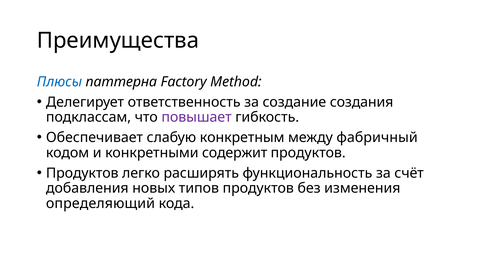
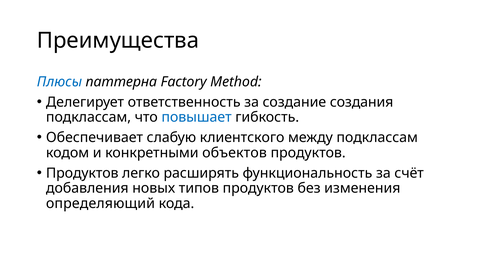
повышает colour: purple -> blue
конкретным: конкретным -> клиентского
между фабричный: фабричный -> подклассам
содержит: содержит -> объектов
